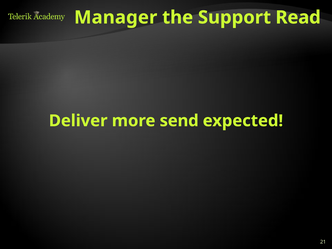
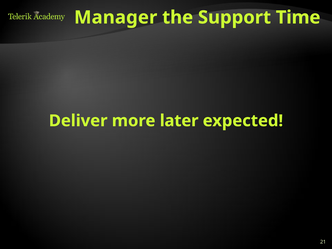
Read: Read -> Time
send: send -> later
